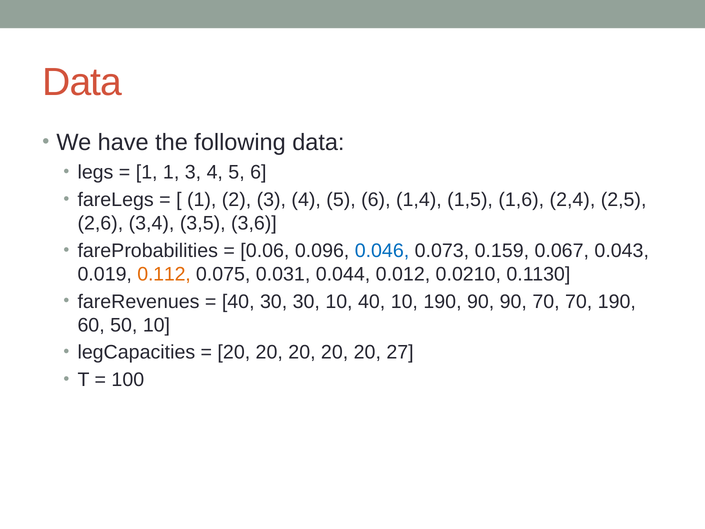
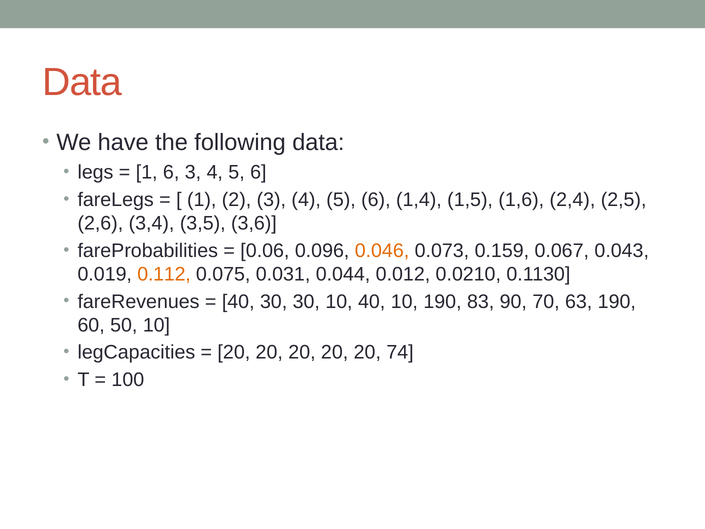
1 1: 1 -> 6
0.046 colour: blue -> orange
190 90: 90 -> 83
70 70: 70 -> 63
27: 27 -> 74
